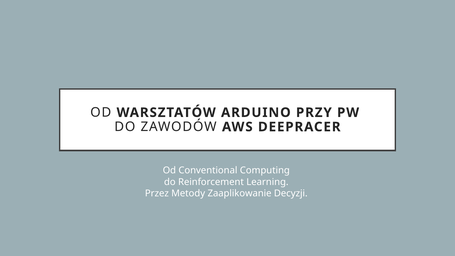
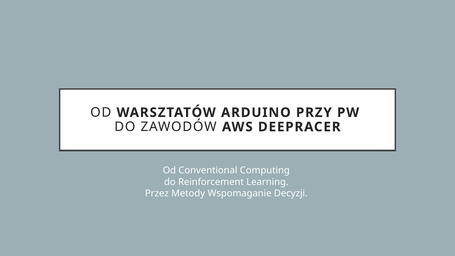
Zaaplikowanie: Zaaplikowanie -> Wspomaganie
